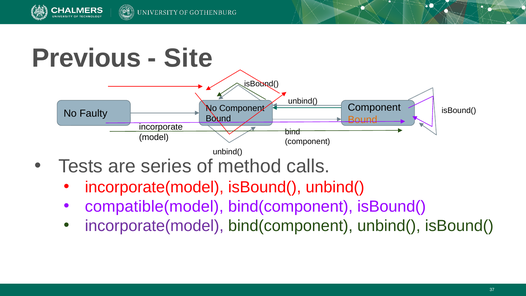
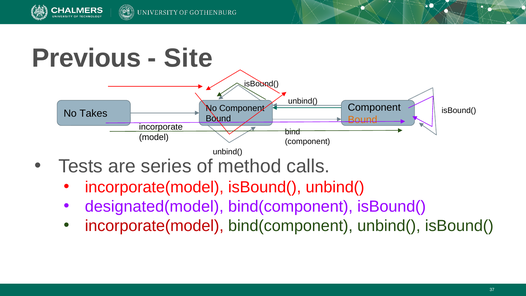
Faulty: Faulty -> Takes
compatible(model: compatible(model -> designated(model
incorporate(model at (154, 226) colour: purple -> red
